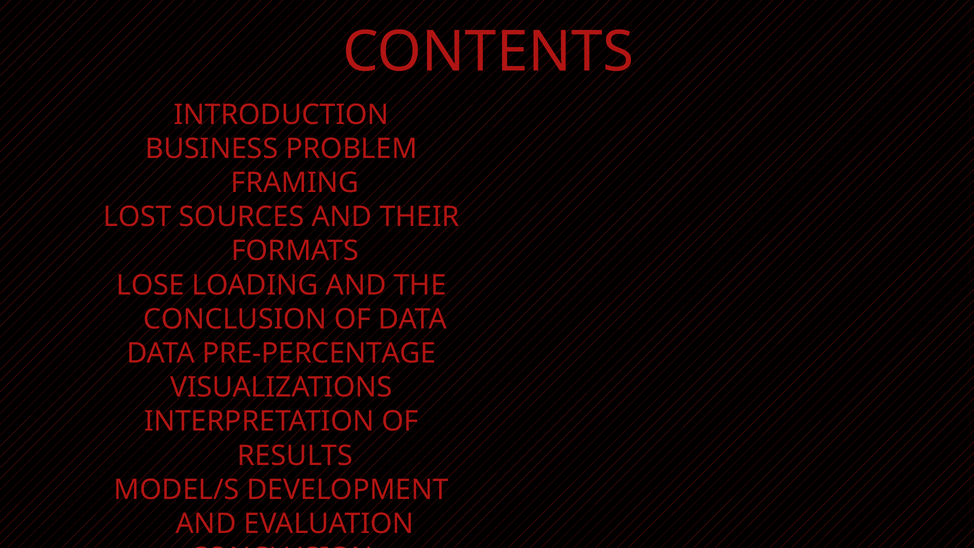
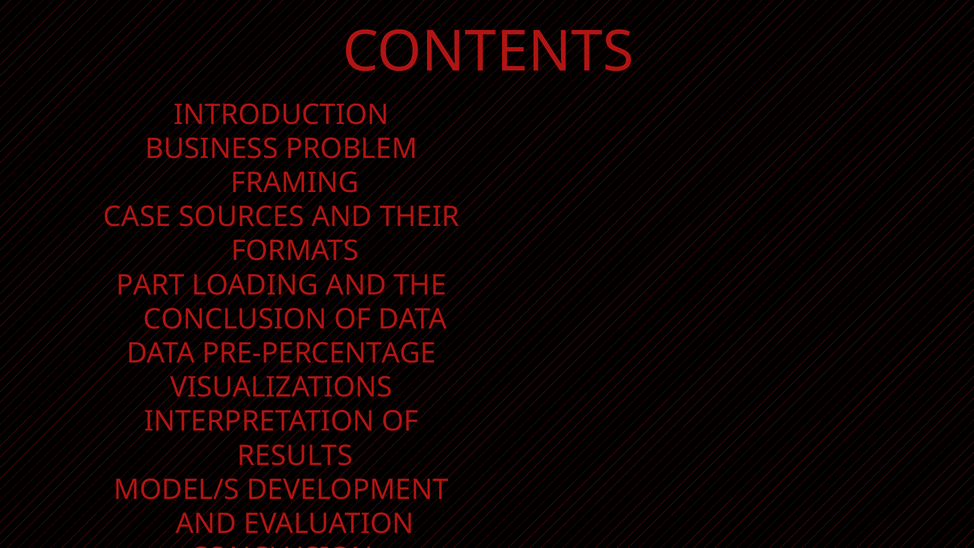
LOST: LOST -> CASE
LOSE: LOSE -> PART
